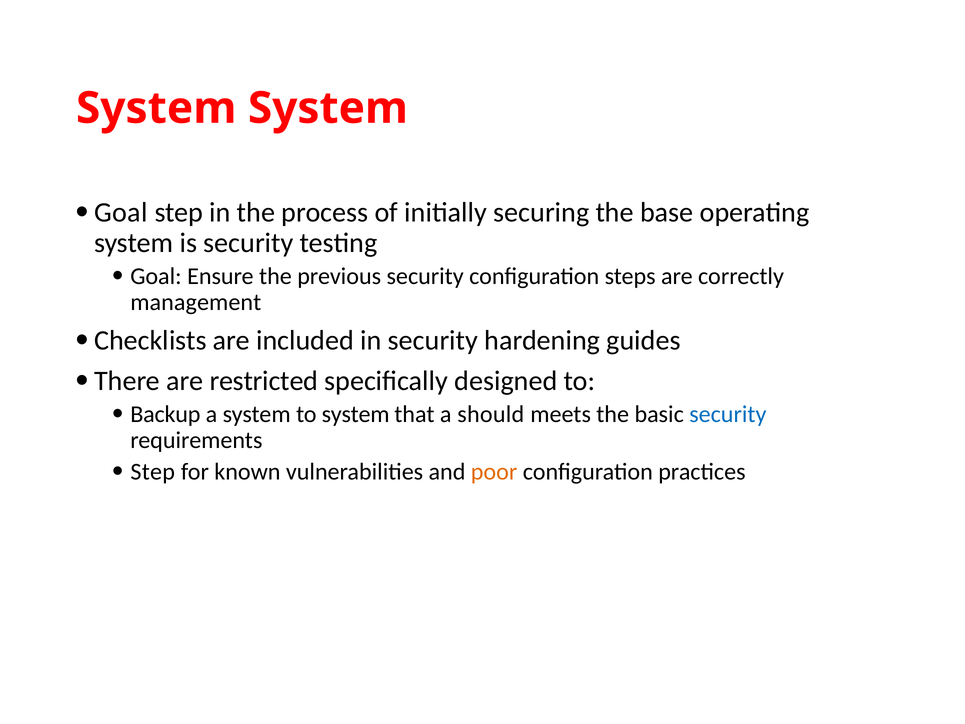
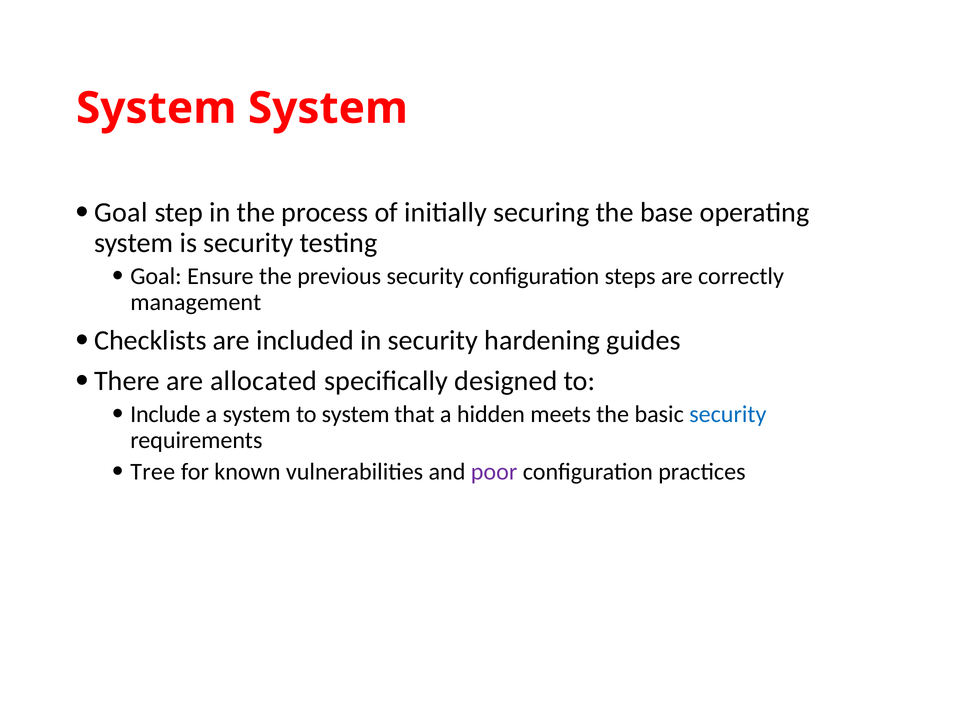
restricted: restricted -> allocated
Backup: Backup -> Include
should: should -> hidden
Step at (153, 471): Step -> Tree
poor colour: orange -> purple
